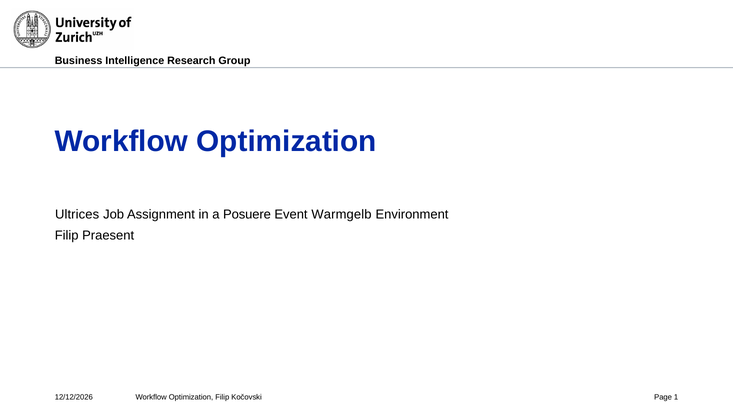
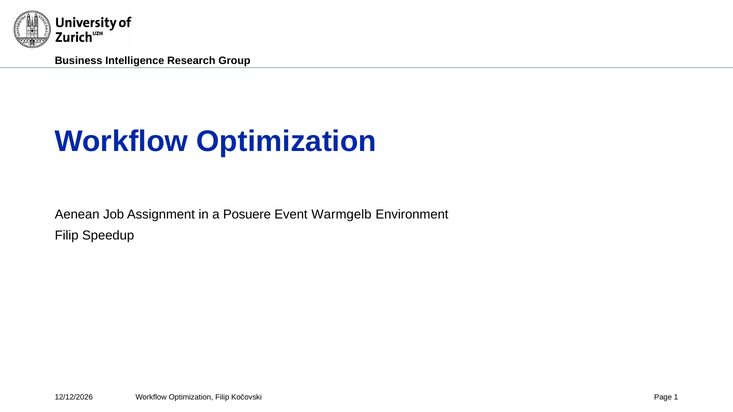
Ultrices: Ultrices -> Aenean
Praesent: Praesent -> Speedup
